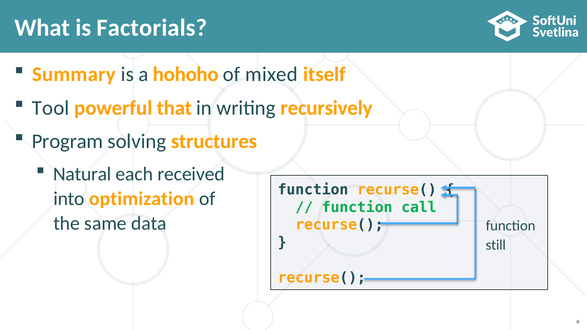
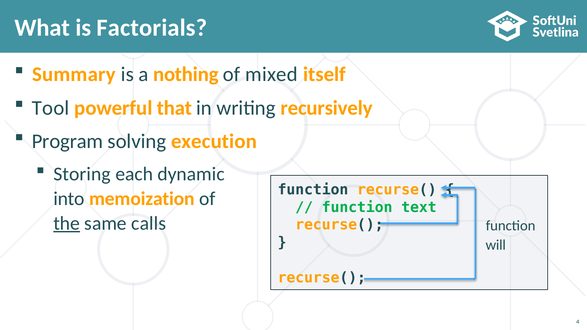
hohoho: hohoho -> nothing
structures: structures -> execution
Natural: Natural -> Storing
received: received -> dynamic
optimization: optimization -> memoization
call: call -> text
the underline: none -> present
data: data -> calls
still: still -> will
